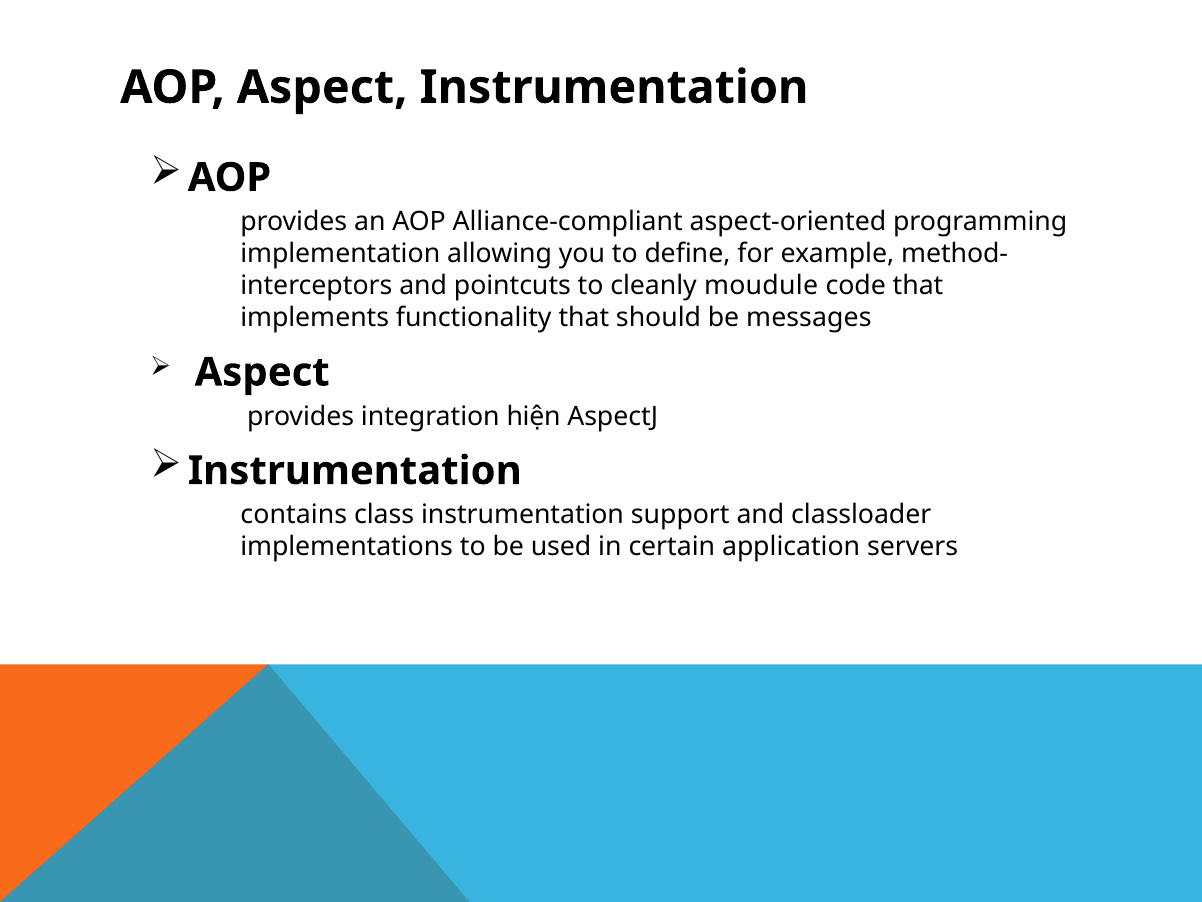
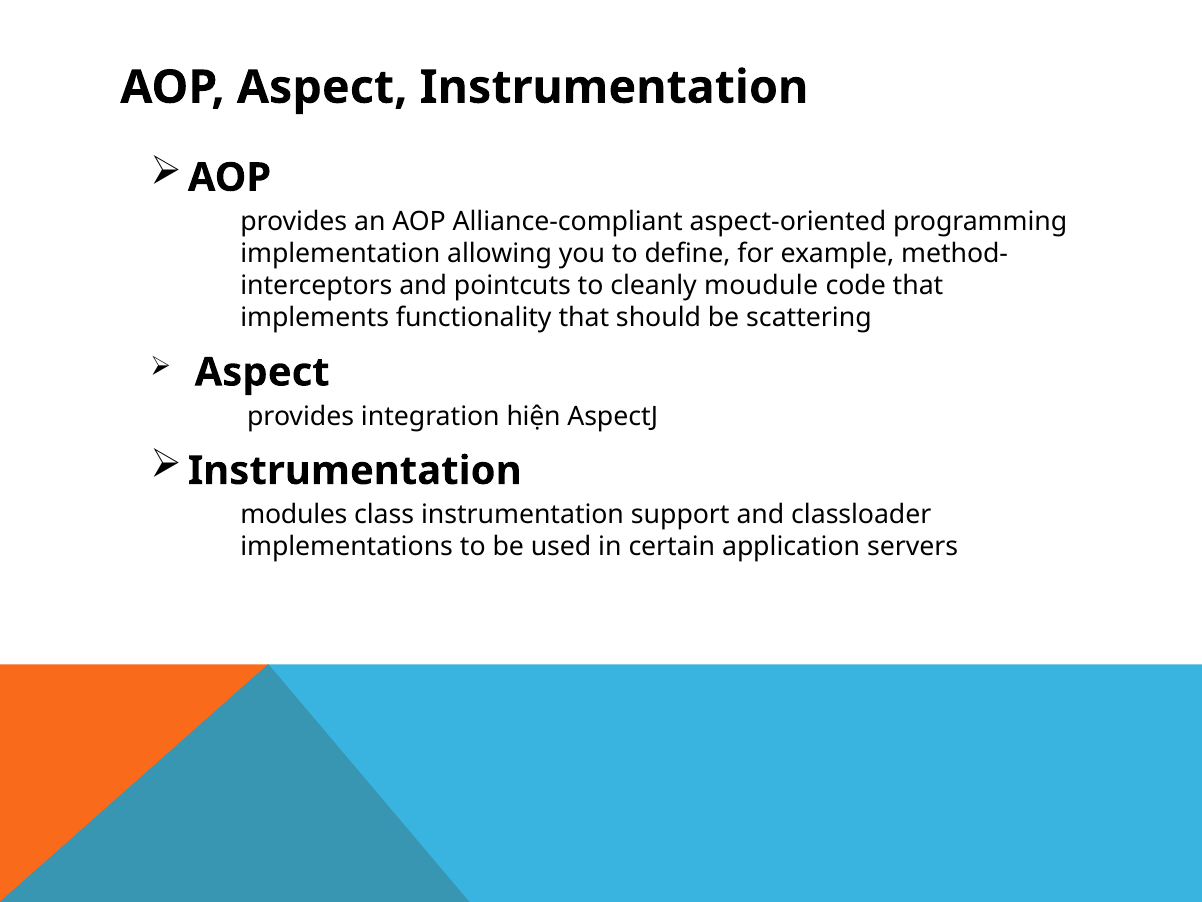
messages: messages -> scattering
contains: contains -> modules
